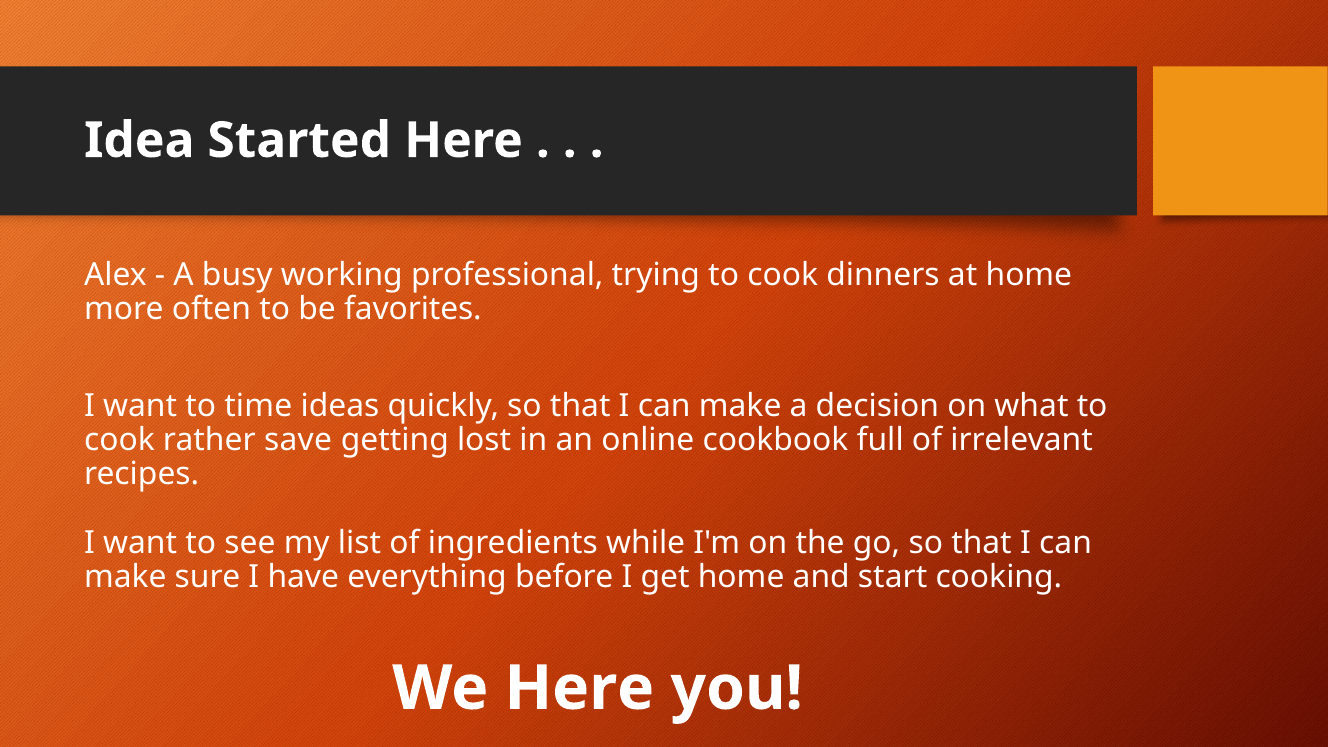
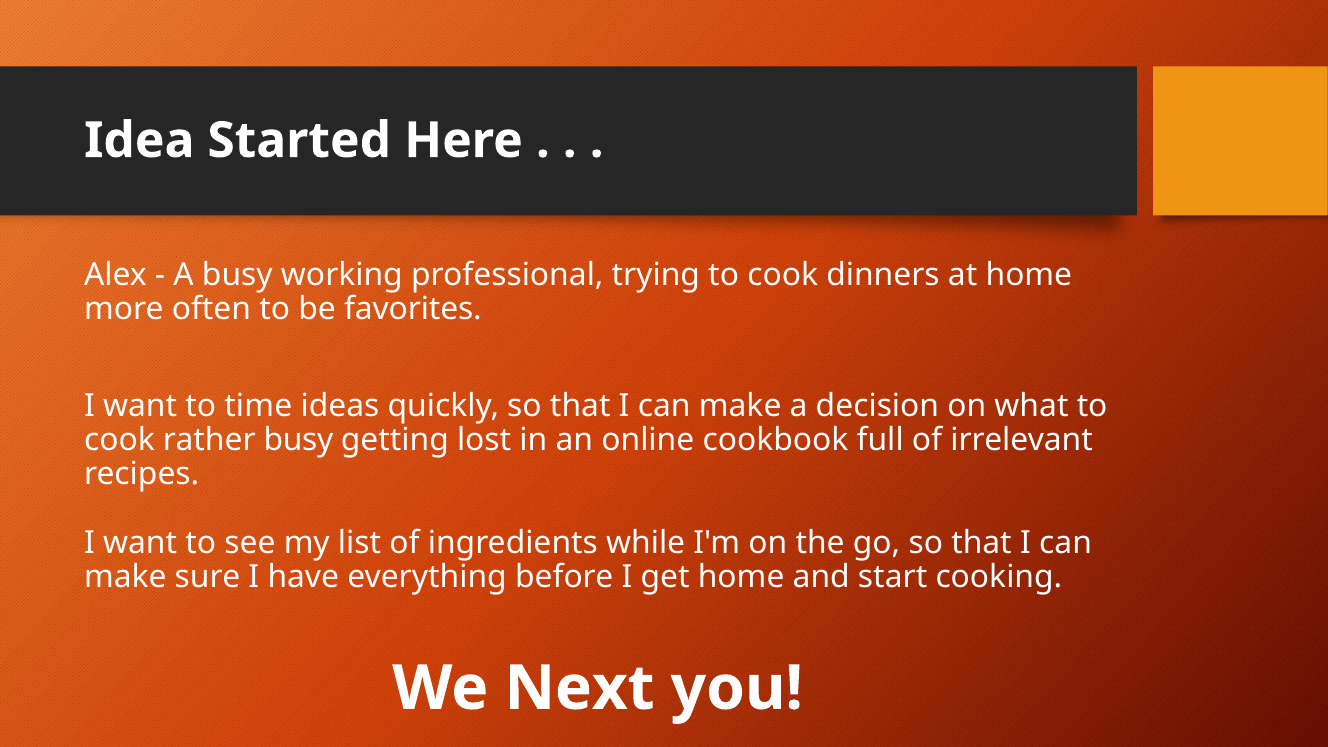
rather save: save -> busy
We Here: Here -> Next
